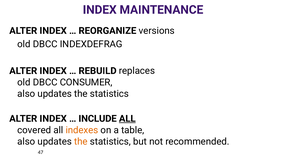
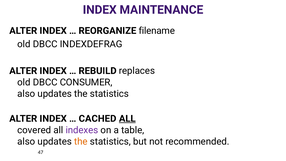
versions: versions -> filename
INCLUDE: INCLUDE -> CACHED
indexes colour: orange -> purple
